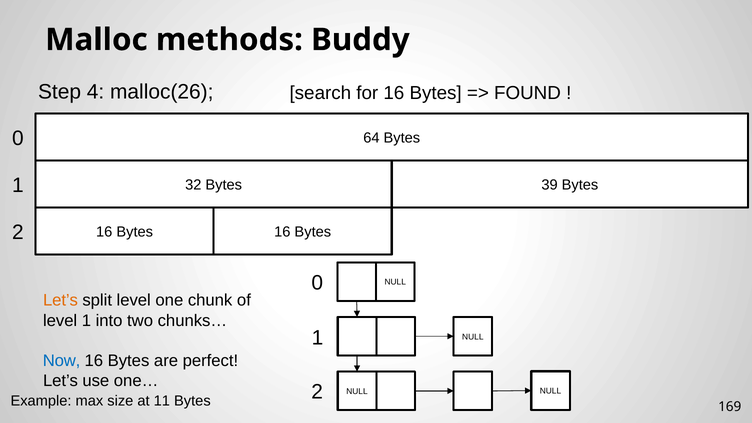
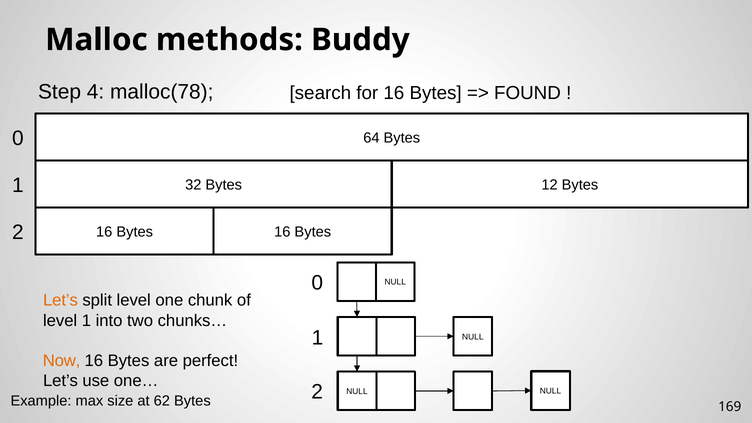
malloc(26: malloc(26 -> malloc(78
39: 39 -> 12
Now colour: blue -> orange
11: 11 -> 62
